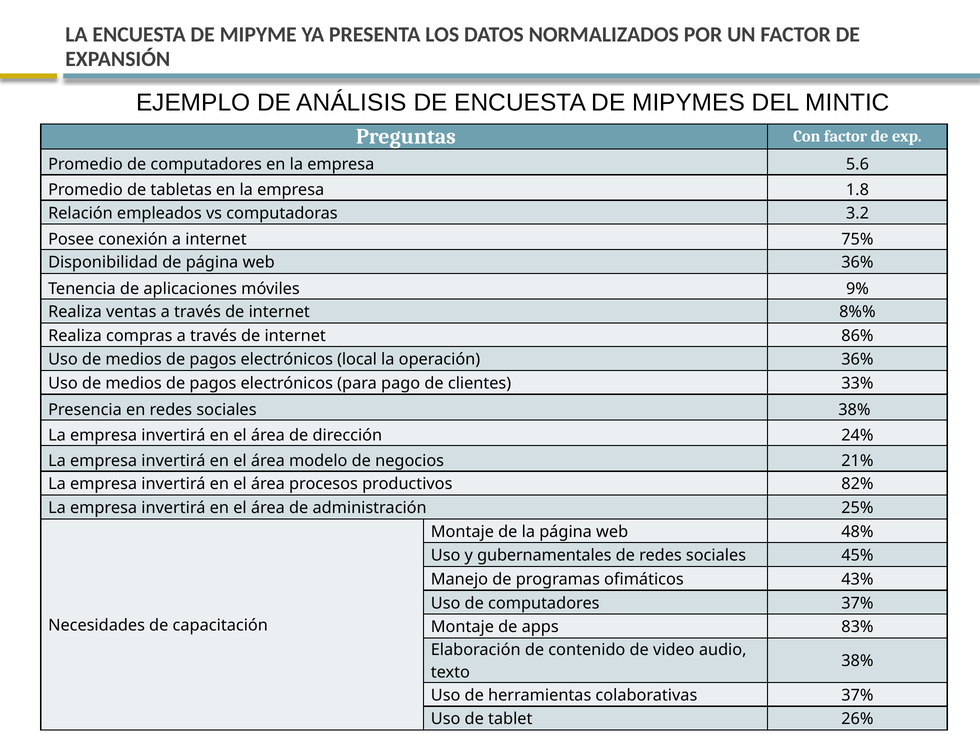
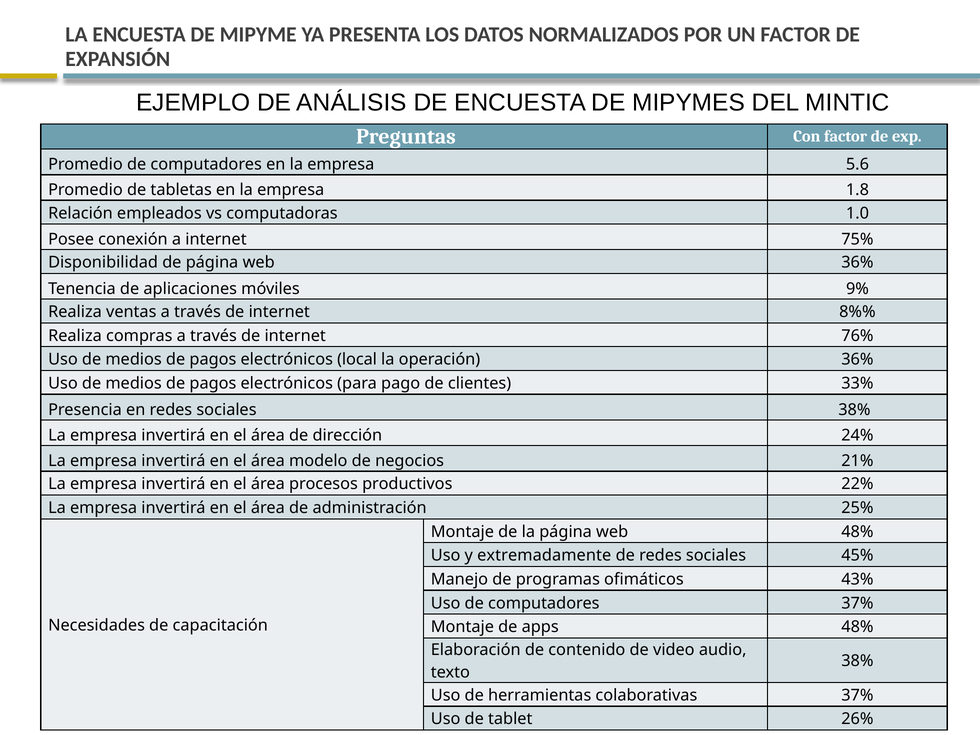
3.2: 3.2 -> 1.0
86%: 86% -> 76%
82%: 82% -> 22%
gubernamentales: gubernamentales -> extremadamente
apps 83%: 83% -> 48%
